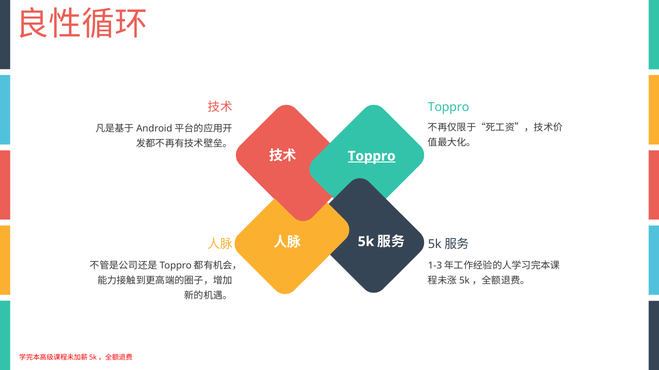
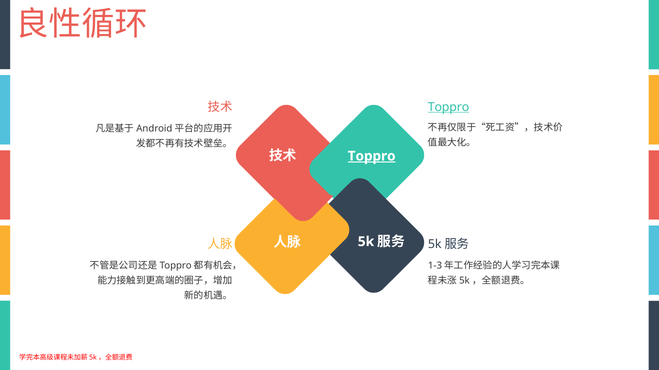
Toppro at (449, 107) underline: none -> present
